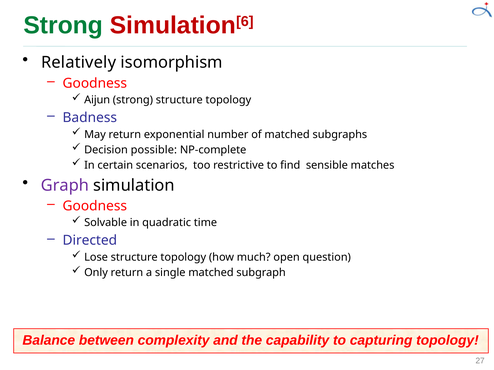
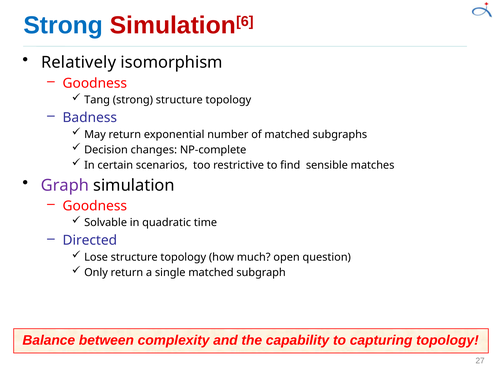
Strong at (63, 26) colour: green -> blue
Aijun: Aijun -> Tang
possible: possible -> changes
